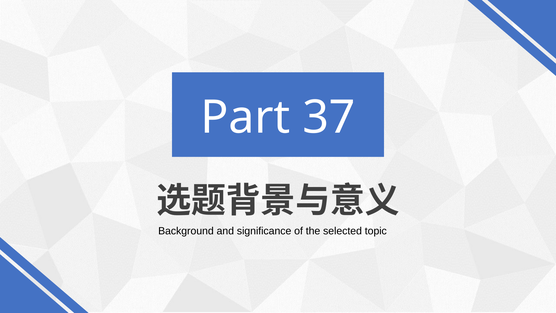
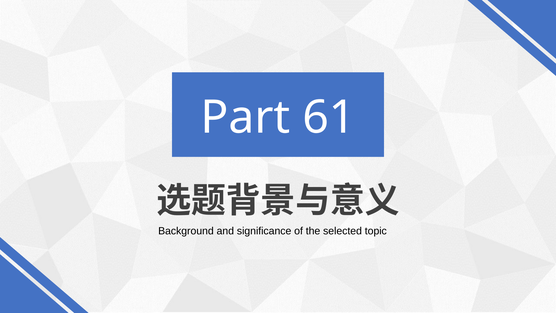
37: 37 -> 61
